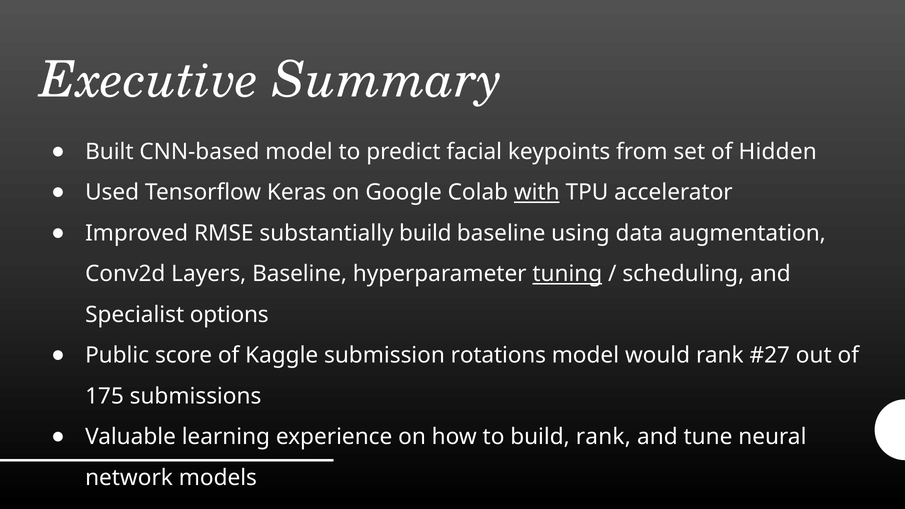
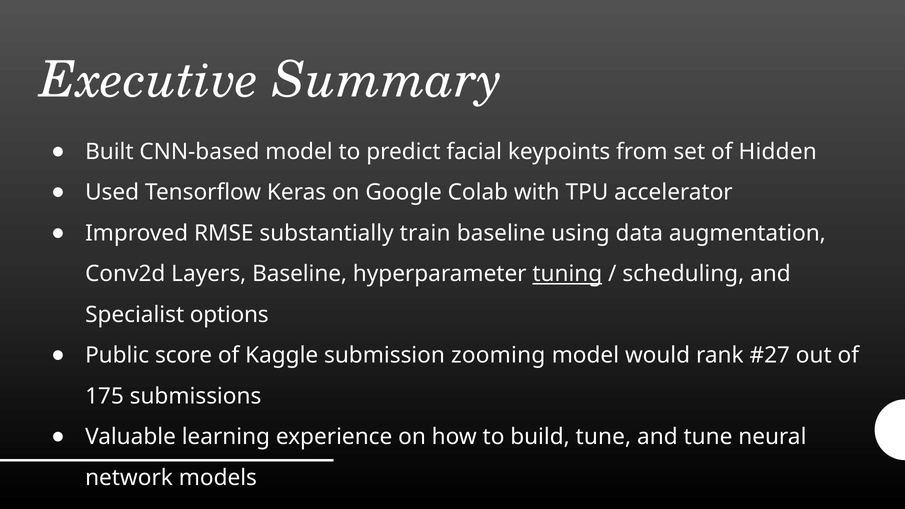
with underline: present -> none
substantially build: build -> train
rotations: rotations -> zooming
build rank: rank -> tune
